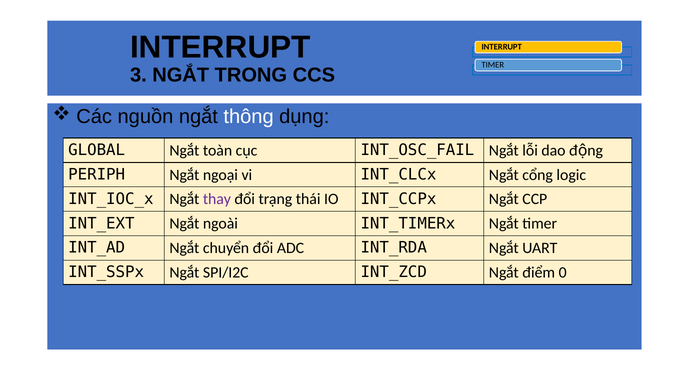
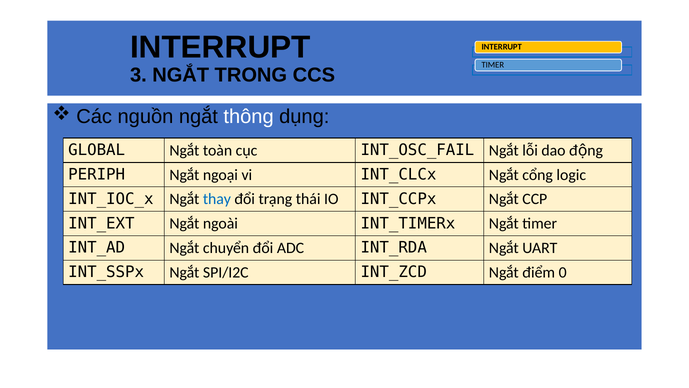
thay colour: purple -> blue
